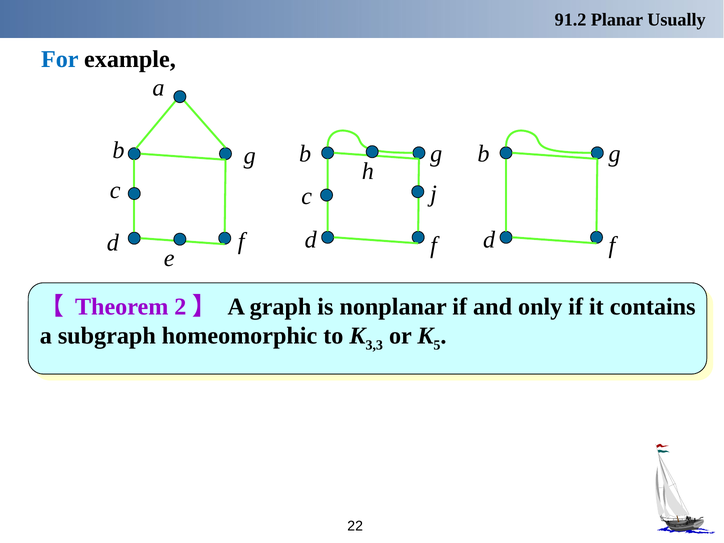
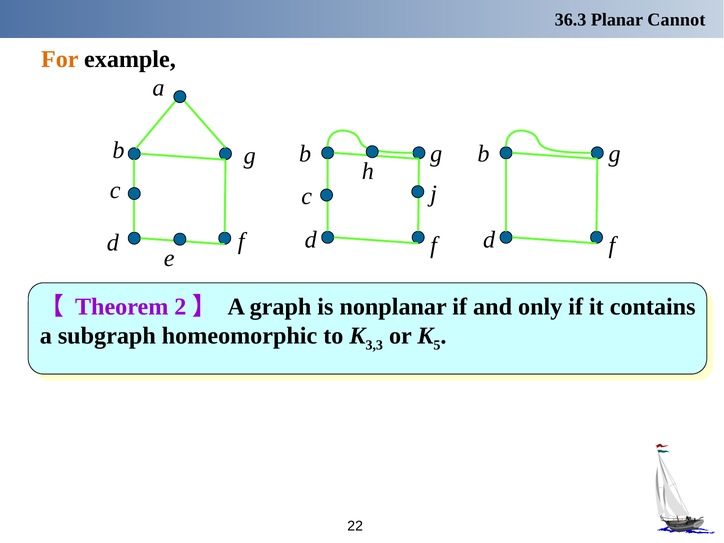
91.2: 91.2 -> 36.3
Usually: Usually -> Cannot
For colour: blue -> orange
